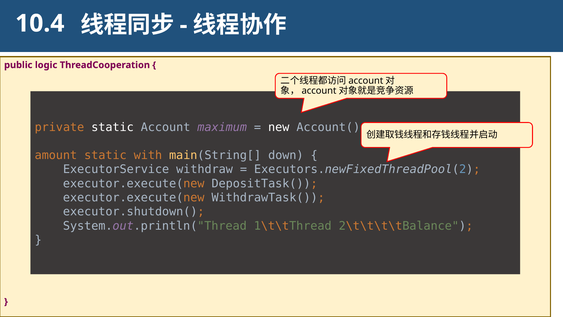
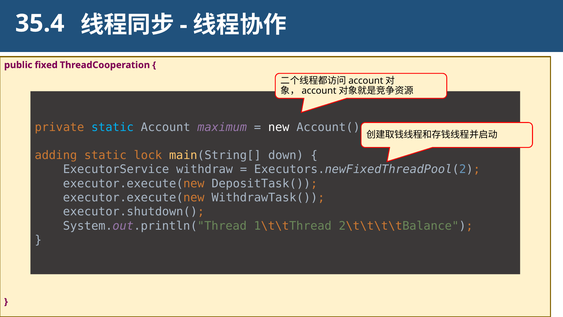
10.4: 10.4 -> 35.4
logic: logic -> fixed
static at (113, 127) colour: white -> light blue
amount: amount -> adding
with: with -> lock
